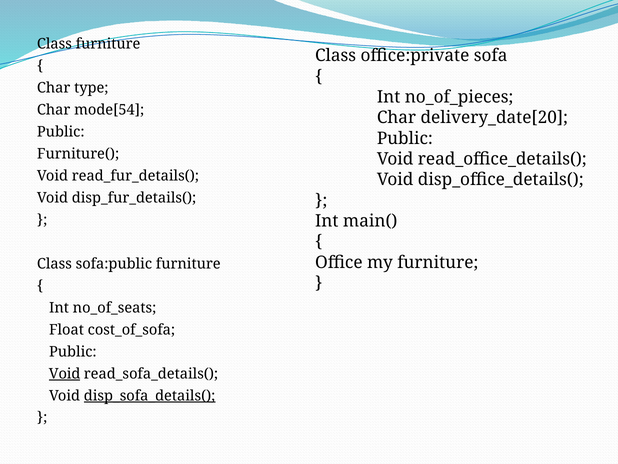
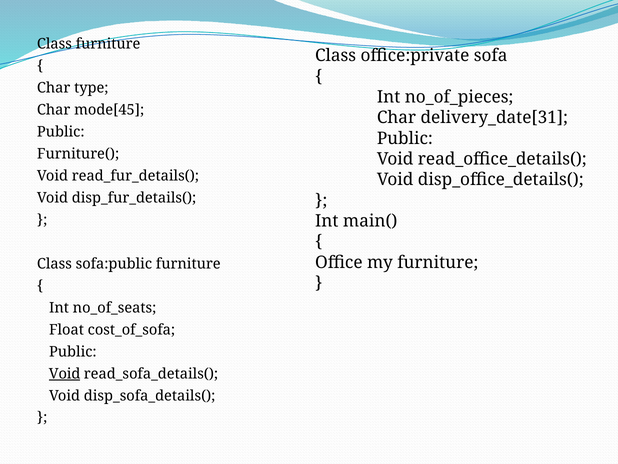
mode[54: mode[54 -> mode[45
delivery_date[20: delivery_date[20 -> delivery_date[31
disp_sofa_details( underline: present -> none
